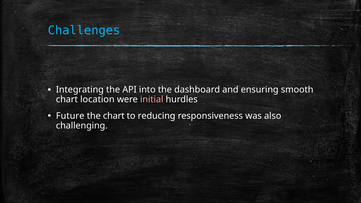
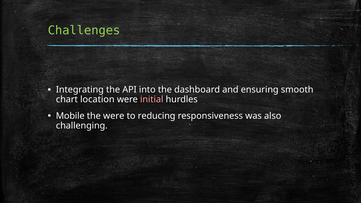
Challenges colour: light blue -> light green
Future: Future -> Mobile
the chart: chart -> were
